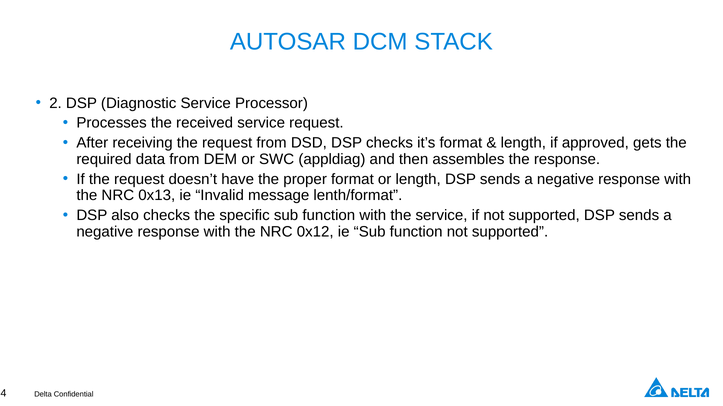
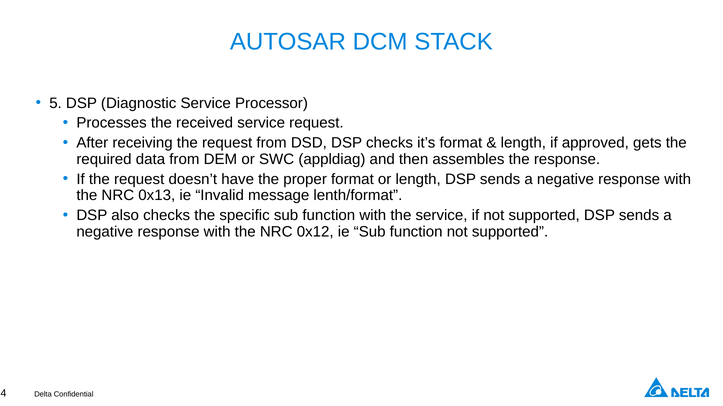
2: 2 -> 5
